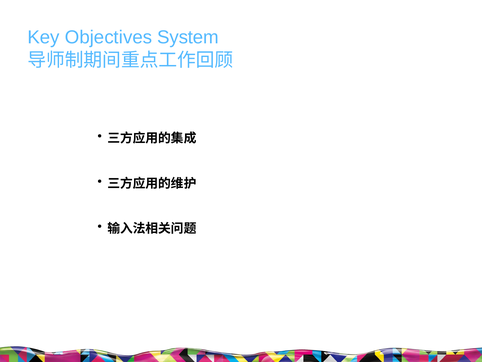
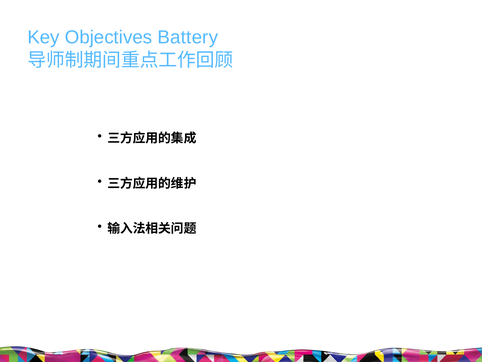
System: System -> Battery
